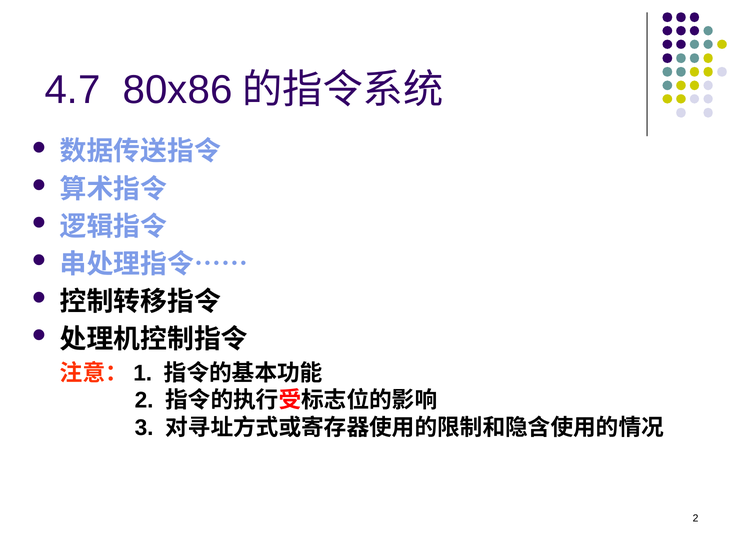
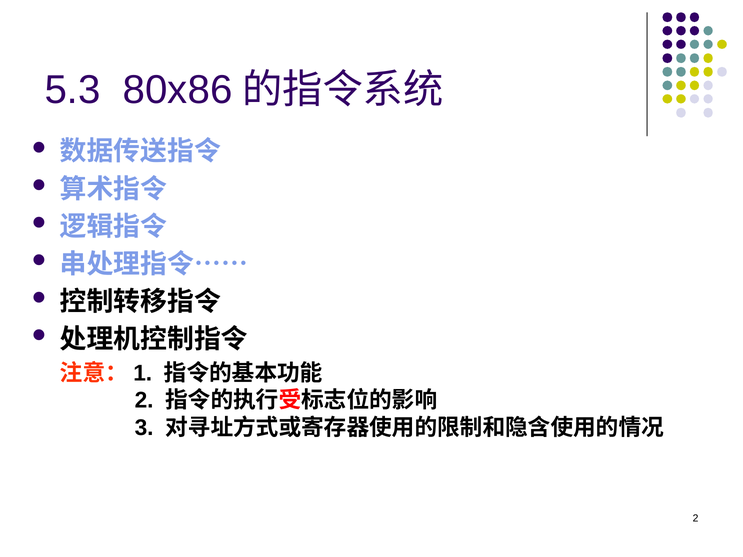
4.7: 4.7 -> 5.3
